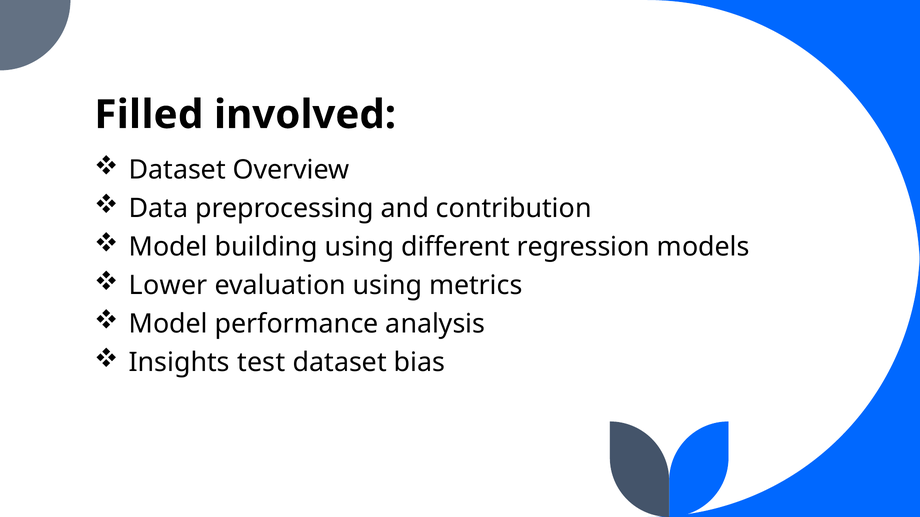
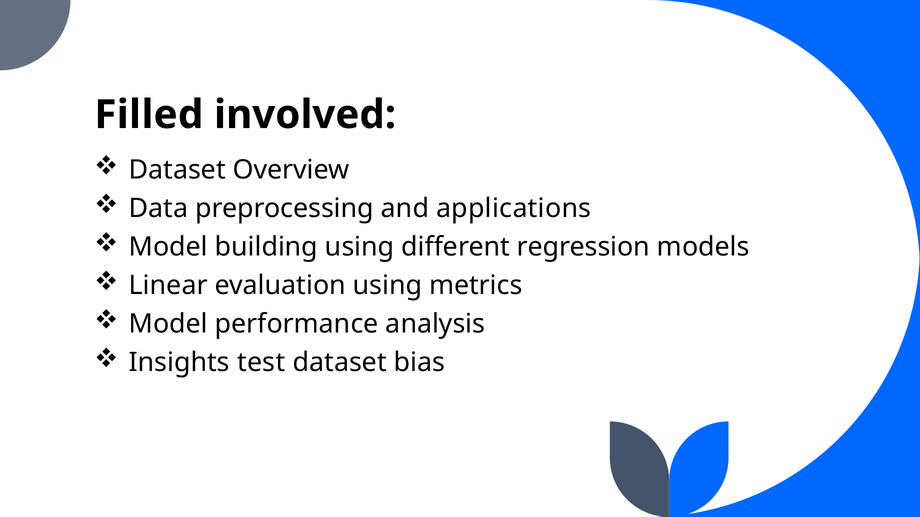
contribution: contribution -> applications
Lower: Lower -> Linear
